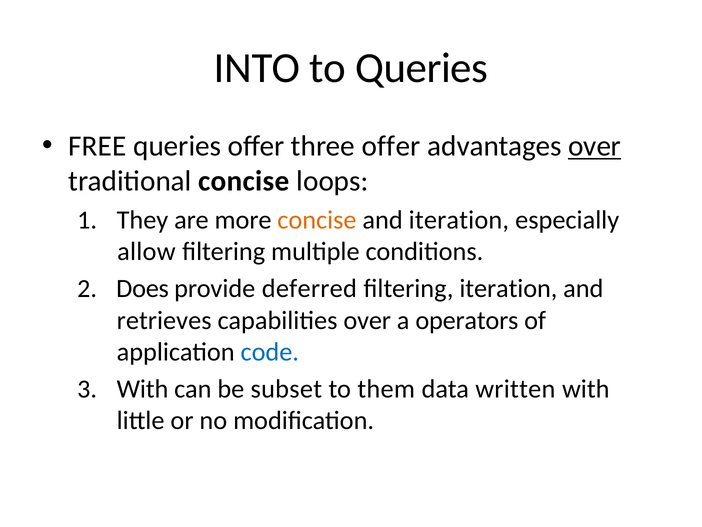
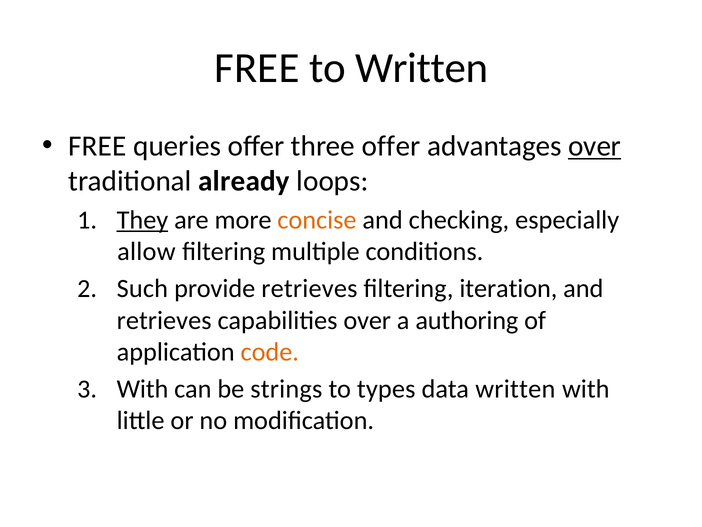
INTO at (257, 68): INTO -> FREE
to Queries: Queries -> Written
traditional concise: concise -> already
They underline: none -> present
and iteration: iteration -> checking
Does: Does -> Such
provide deferred: deferred -> retrieves
operators: operators -> authoring
code colour: blue -> orange
subset: subset -> strings
them: them -> types
